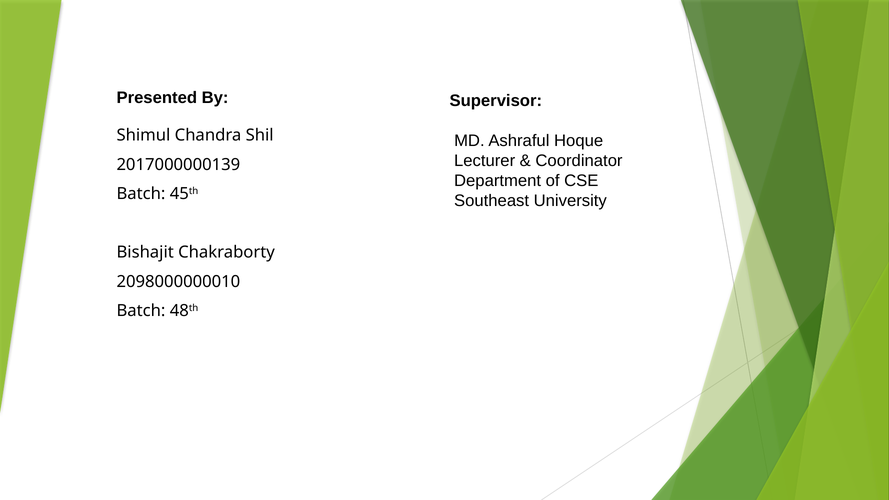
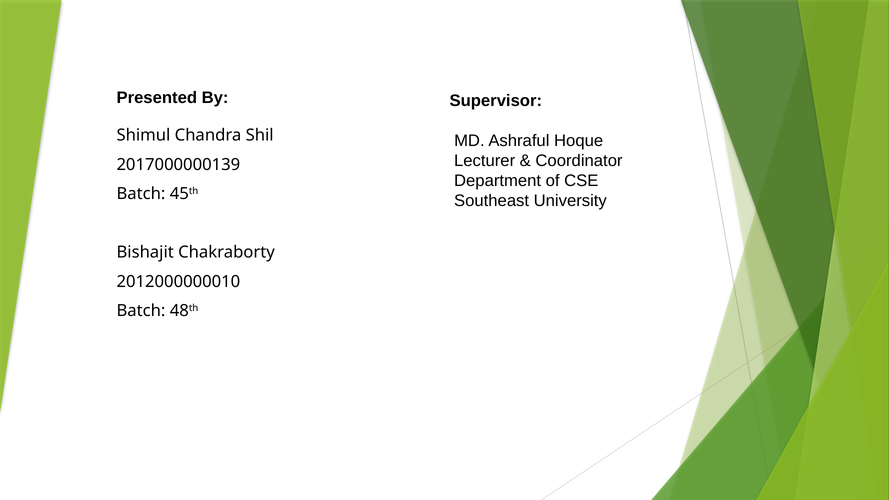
2098000000010: 2098000000010 -> 2012000000010
